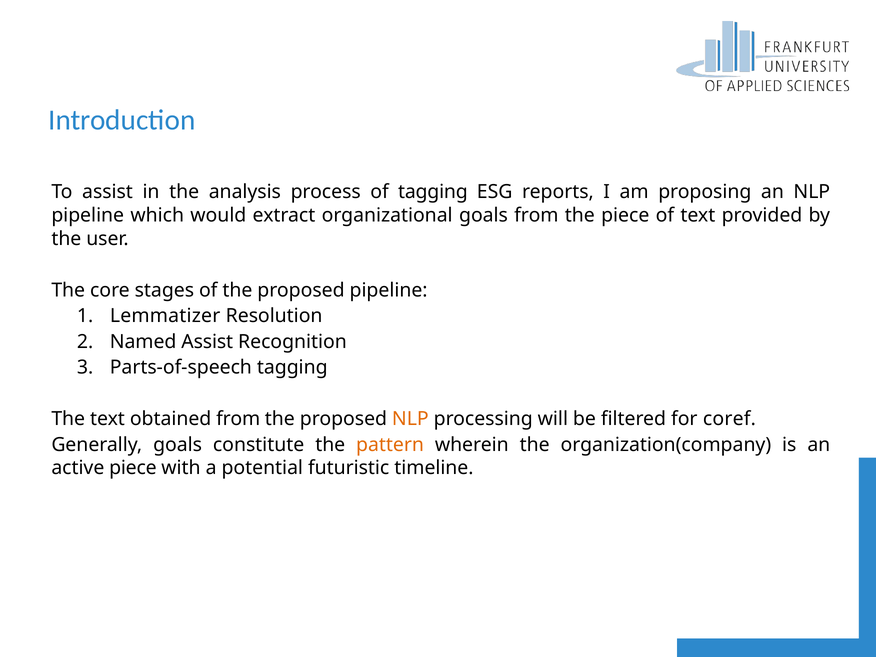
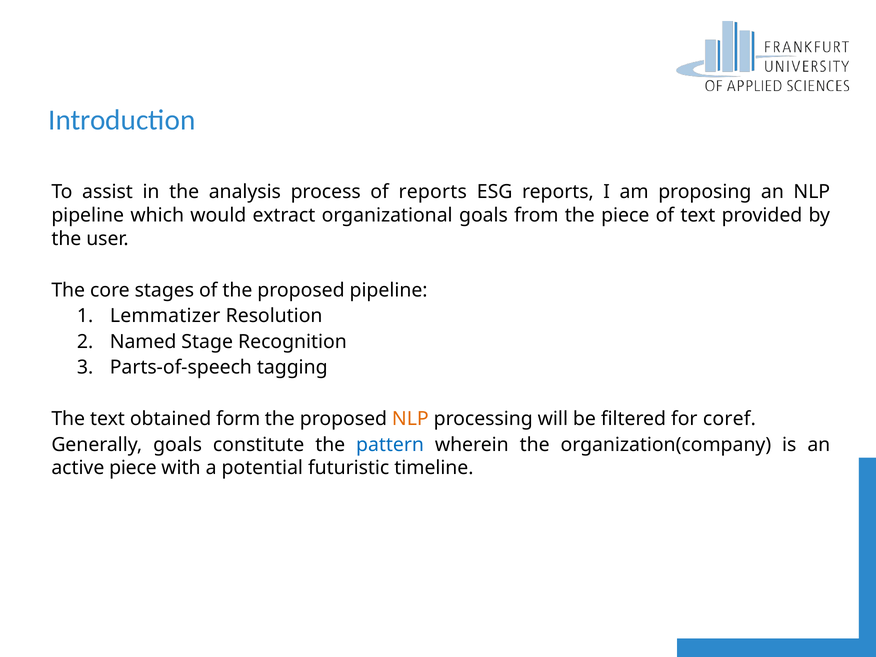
of tagging: tagging -> reports
Named Assist: Assist -> Stage
obtained from: from -> form
pattern colour: orange -> blue
